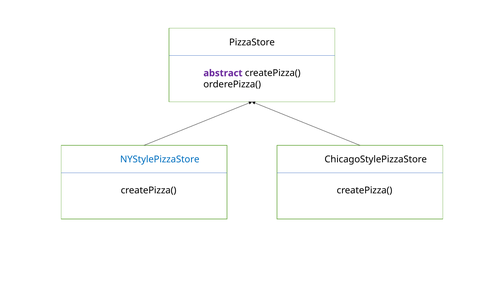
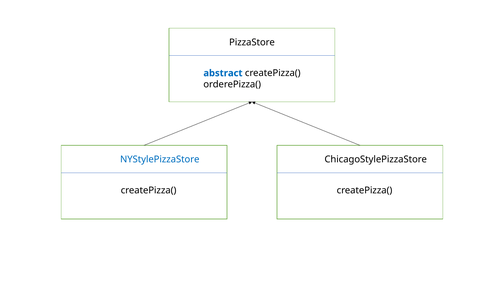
abstract colour: purple -> blue
